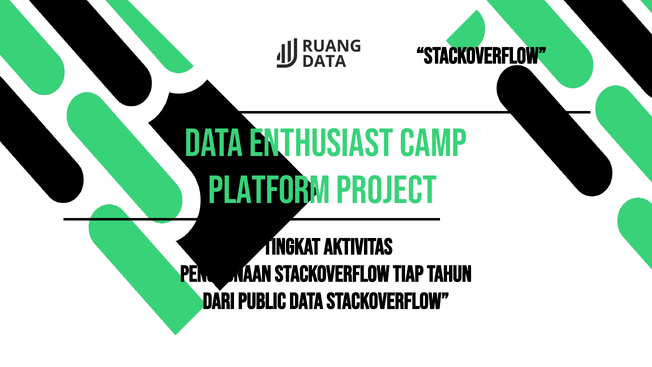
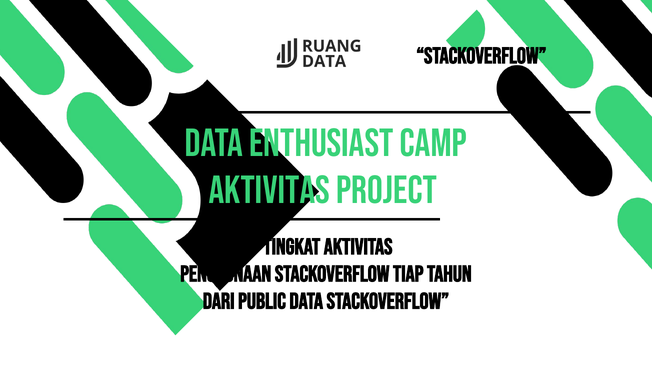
platform at (269, 190): platform -> aktivitas
